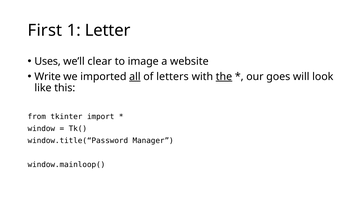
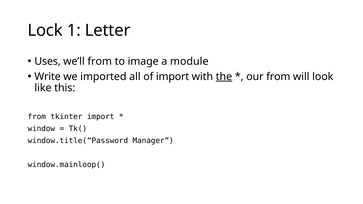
First: First -> Lock
we’ll clear: clear -> from
website: website -> module
all underline: present -> none
of letters: letters -> import
our goes: goes -> from
